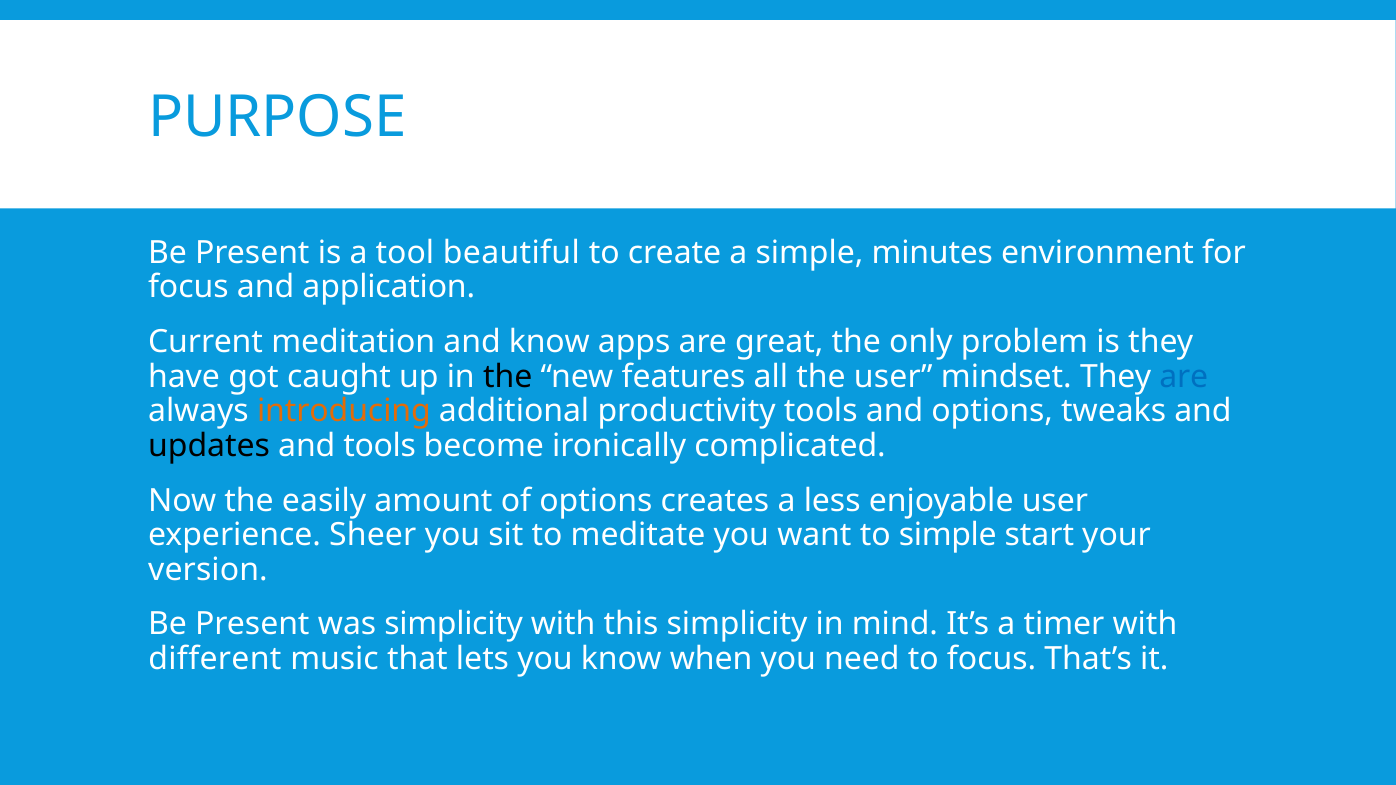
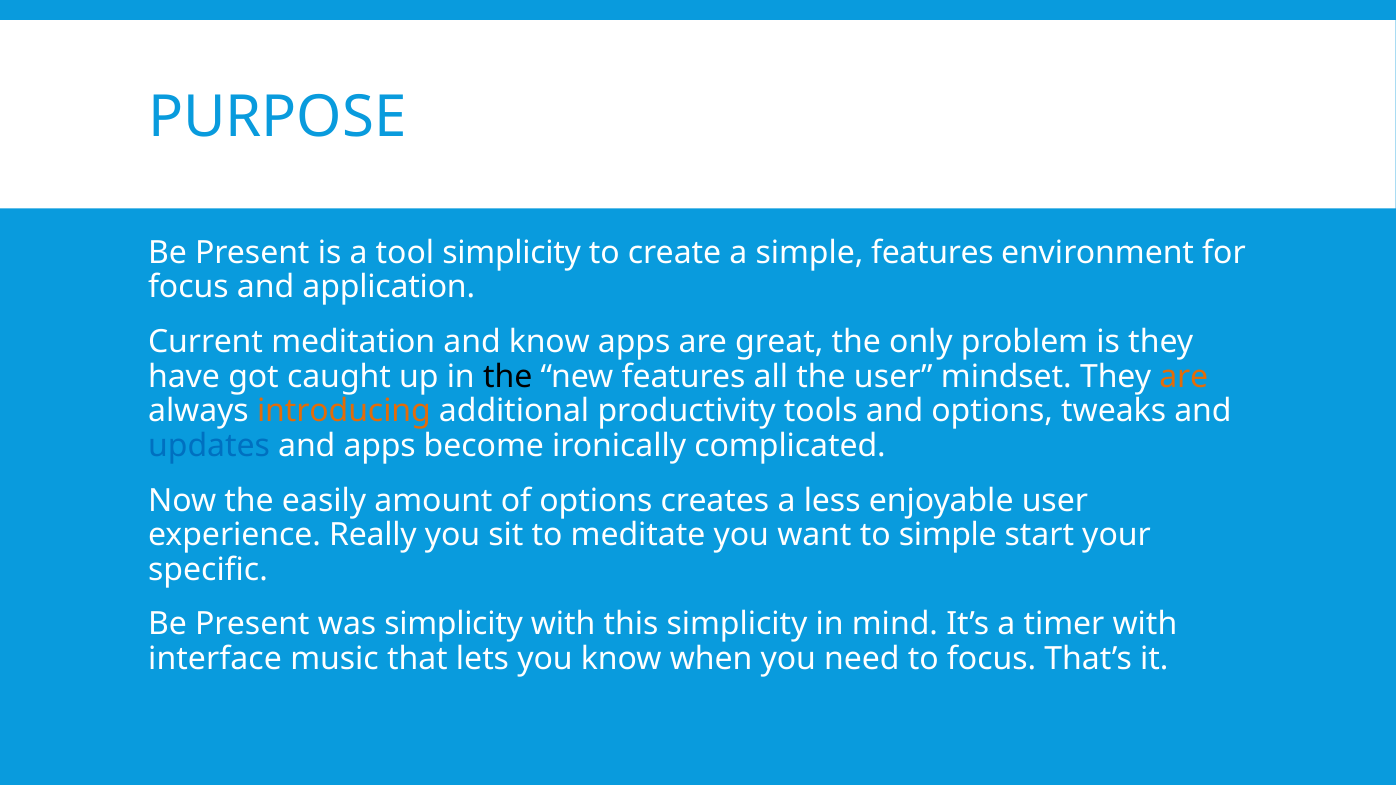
tool beautiful: beautiful -> simplicity
simple minutes: minutes -> features
are at (1184, 377) colour: blue -> orange
updates colour: black -> blue
and tools: tools -> apps
Sheer: Sheer -> Really
version: version -> specific
different: different -> interface
